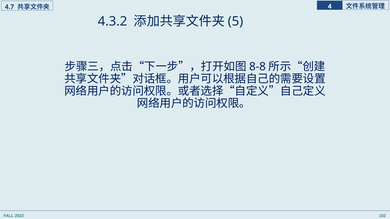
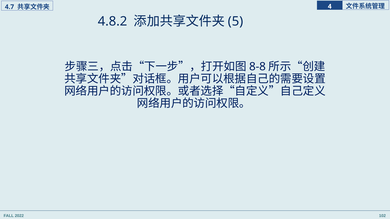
4.3.2: 4.3.2 -> 4.8.2
